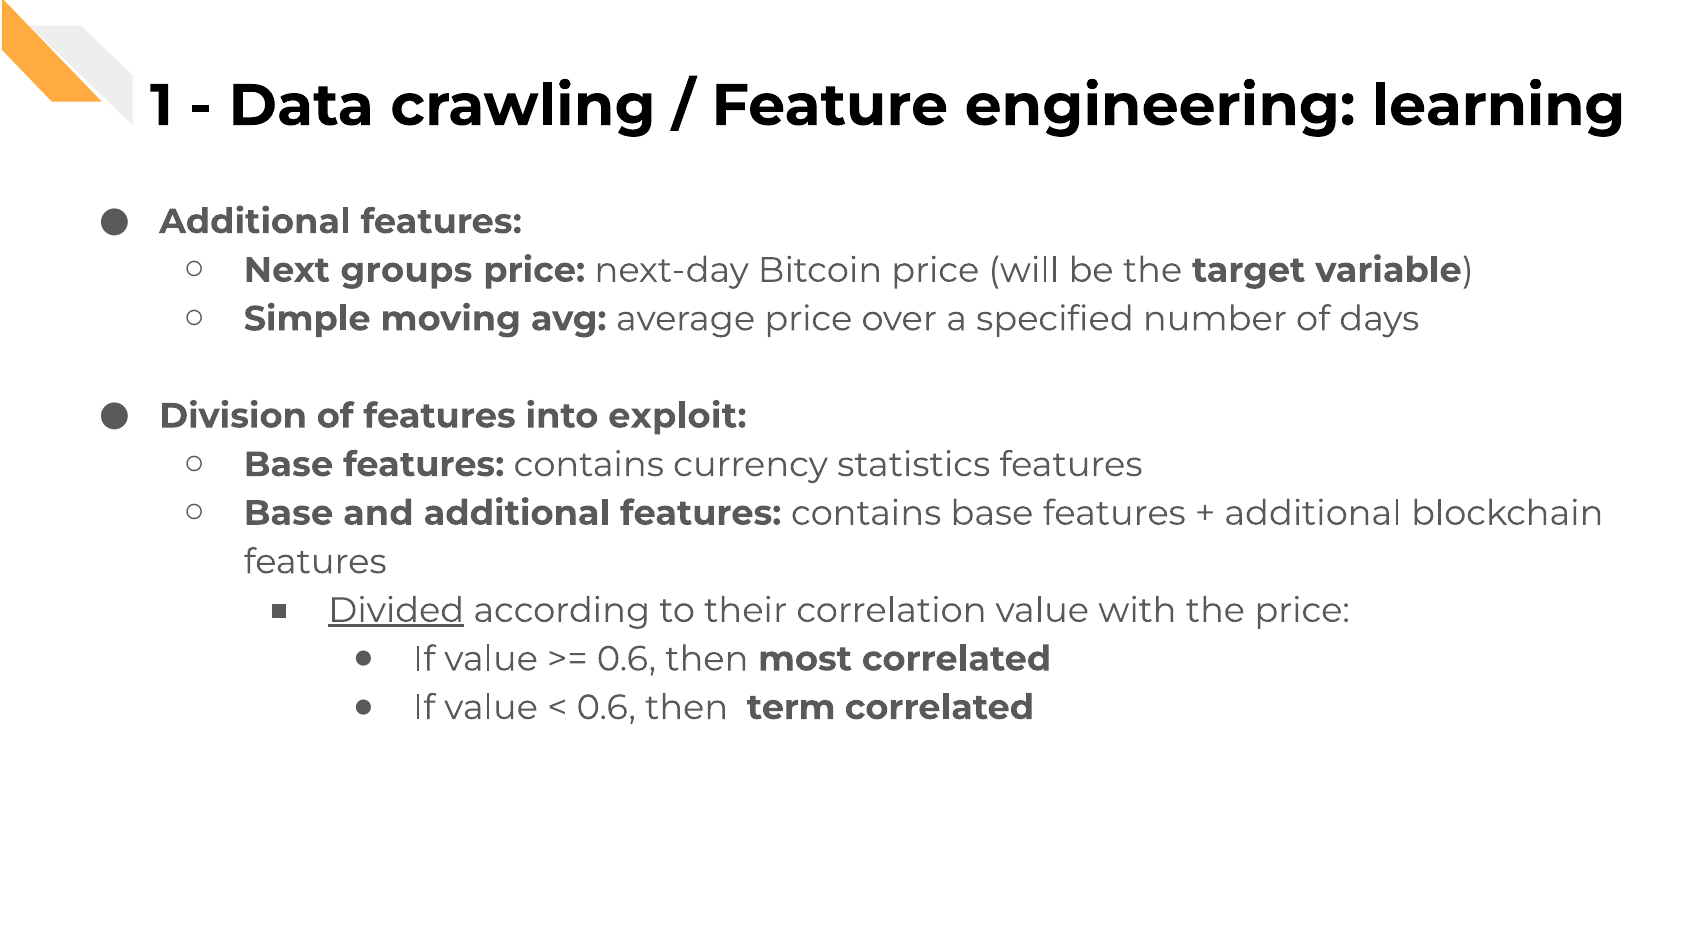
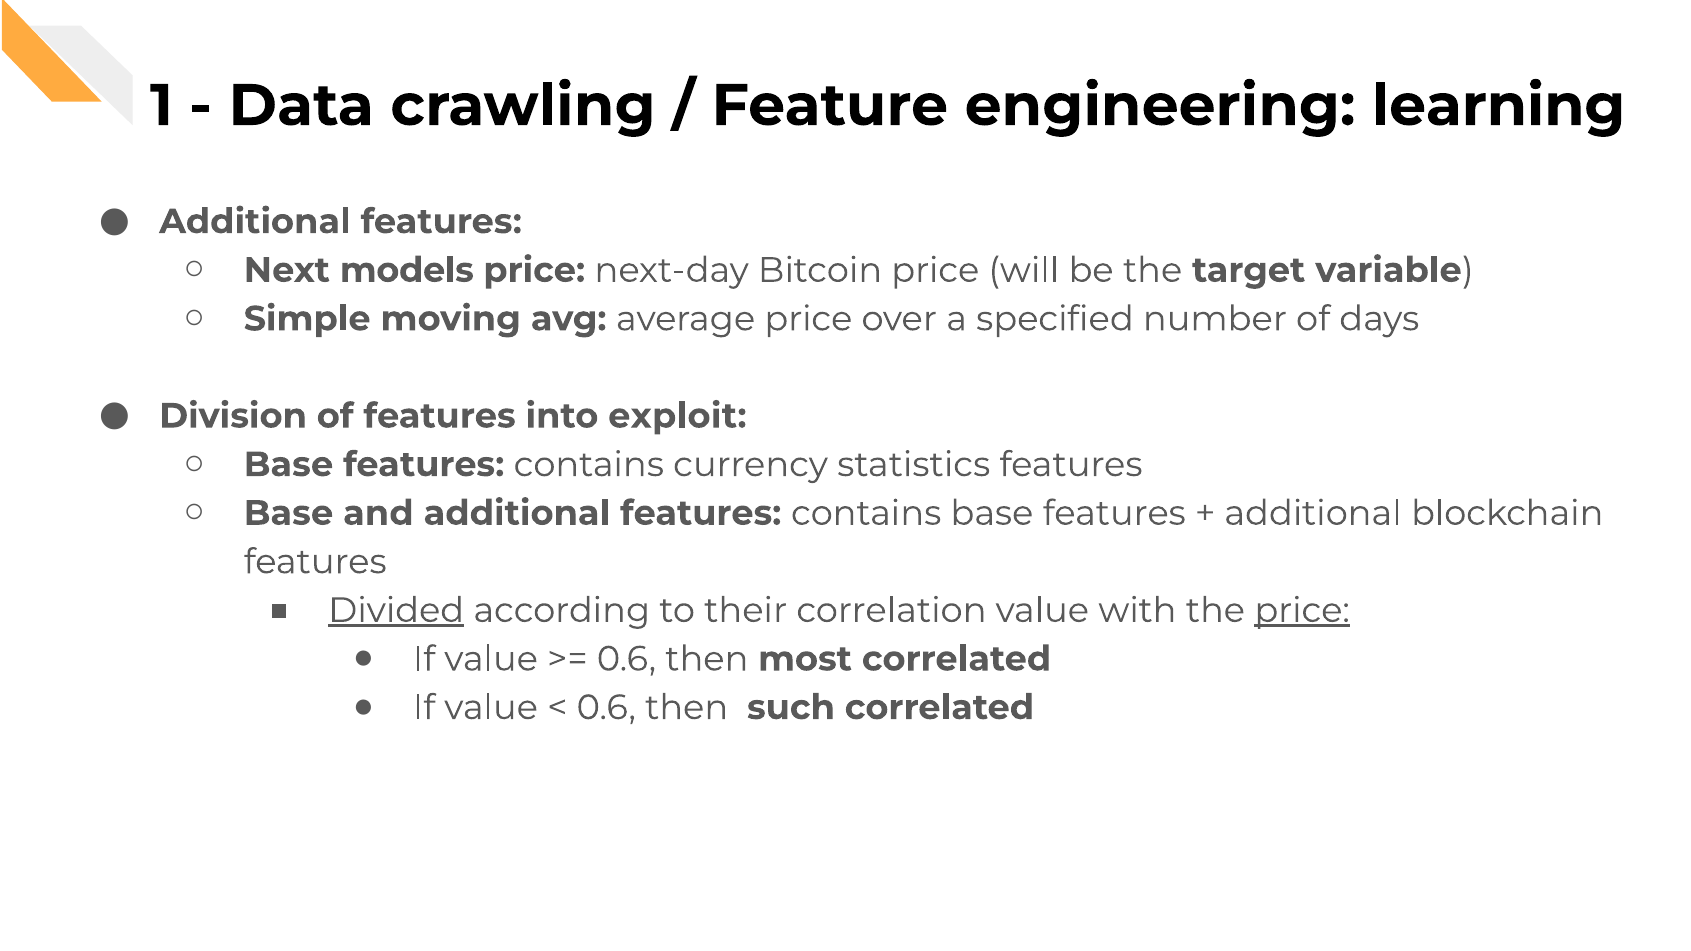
groups: groups -> models
price at (1302, 610) underline: none -> present
term: term -> such
